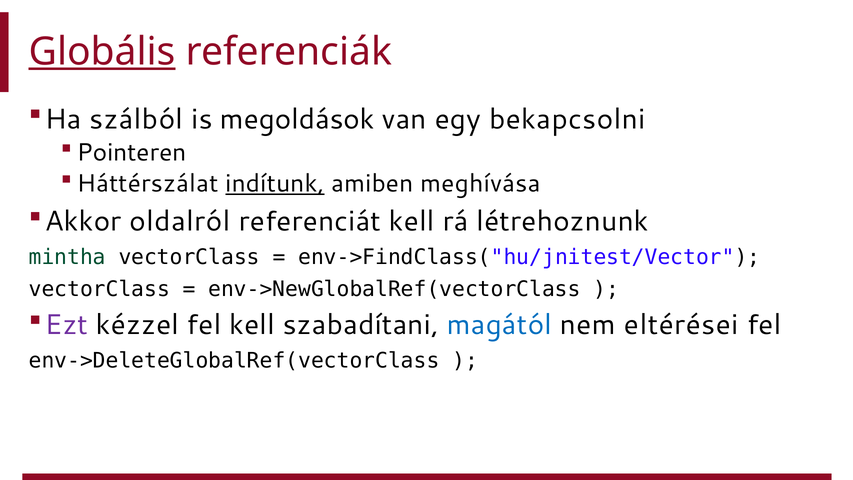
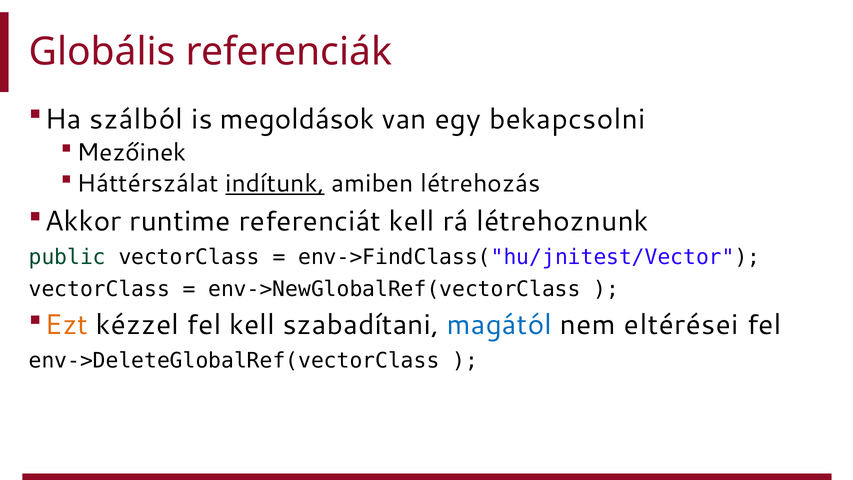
Globális underline: present -> none
Pointeren: Pointeren -> Mezőinek
meghívása: meghívása -> létrehozás
oldalról: oldalról -> runtime
mintha: mintha -> public
Ezt colour: purple -> orange
